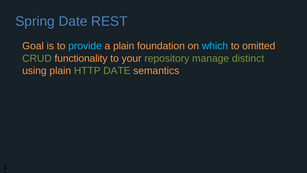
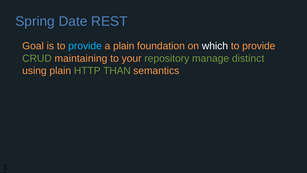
which colour: light blue -> white
omitted at (259, 46): omitted -> provide
functionality: functionality -> maintaining
HTTP DATE: DATE -> THAN
